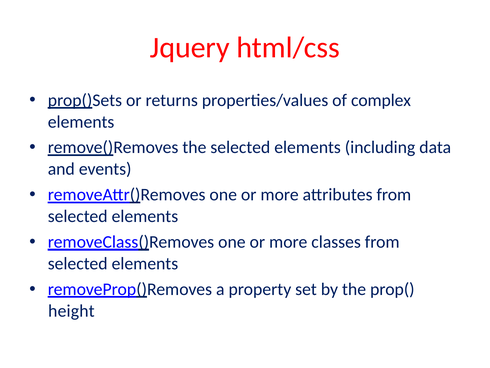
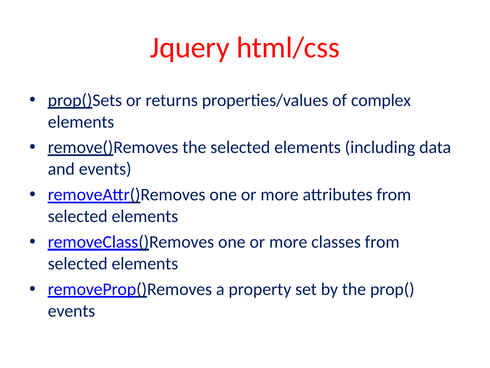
height at (71, 311): height -> events
